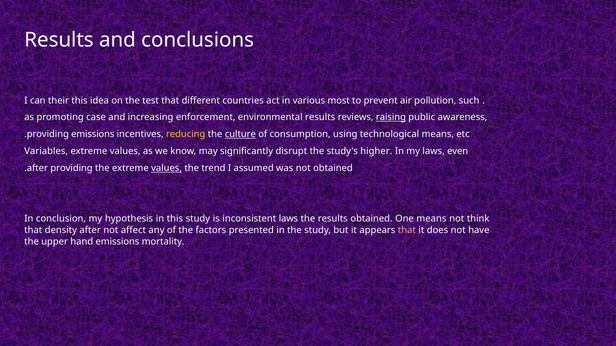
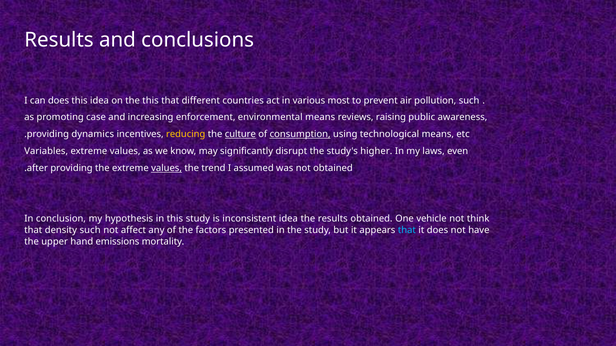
can their: their -> does
the test: test -> this
environmental results: results -> means
raising underline: present -> none
providing emissions: emissions -> dynamics
consumption underline: none -> present
inconsistent laws: laws -> idea
One means: means -> vehicle
density after: after -> such
that at (407, 231) colour: pink -> light blue
